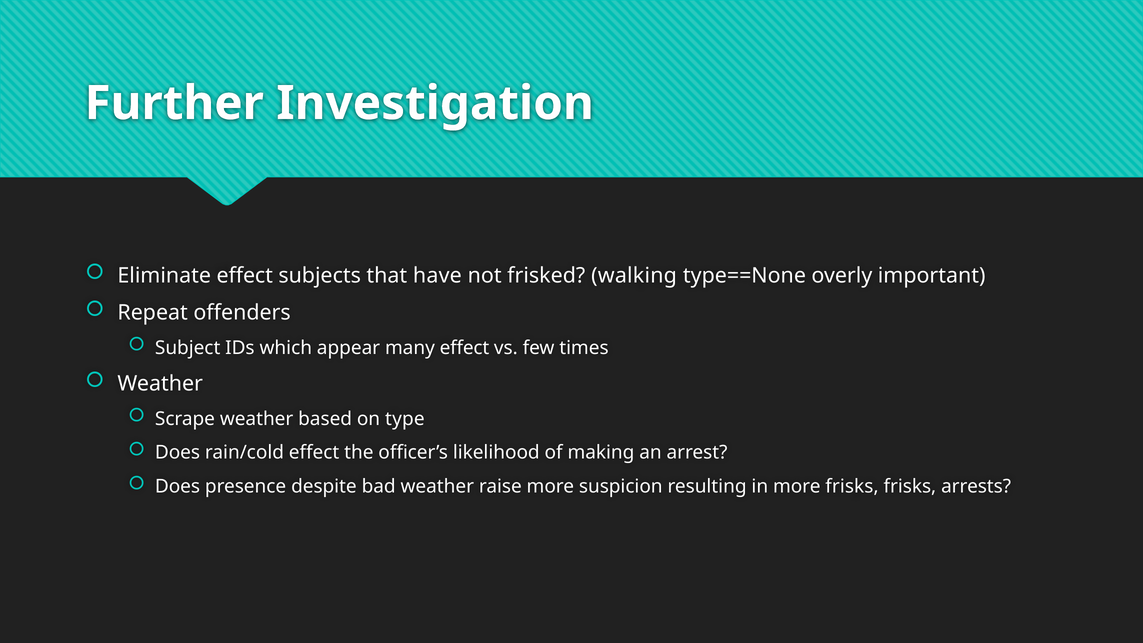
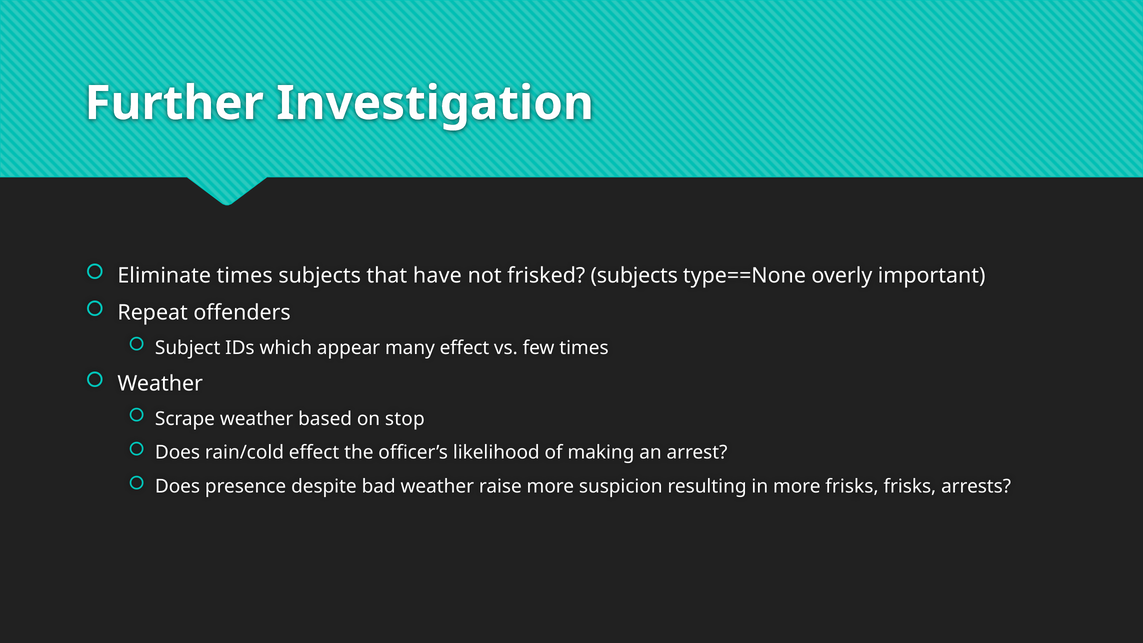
Eliminate effect: effect -> times
frisked walking: walking -> subjects
type: type -> stop
